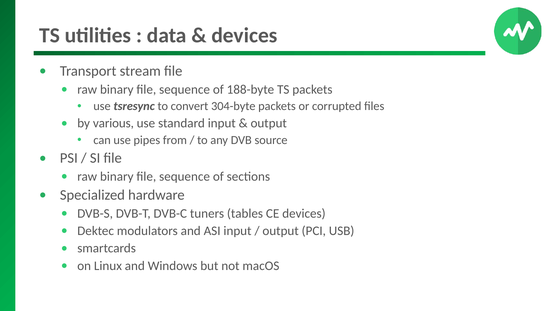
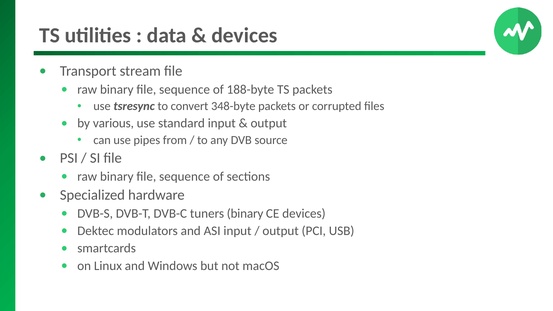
304-byte: 304-byte -> 348-byte
tuners tables: tables -> binary
